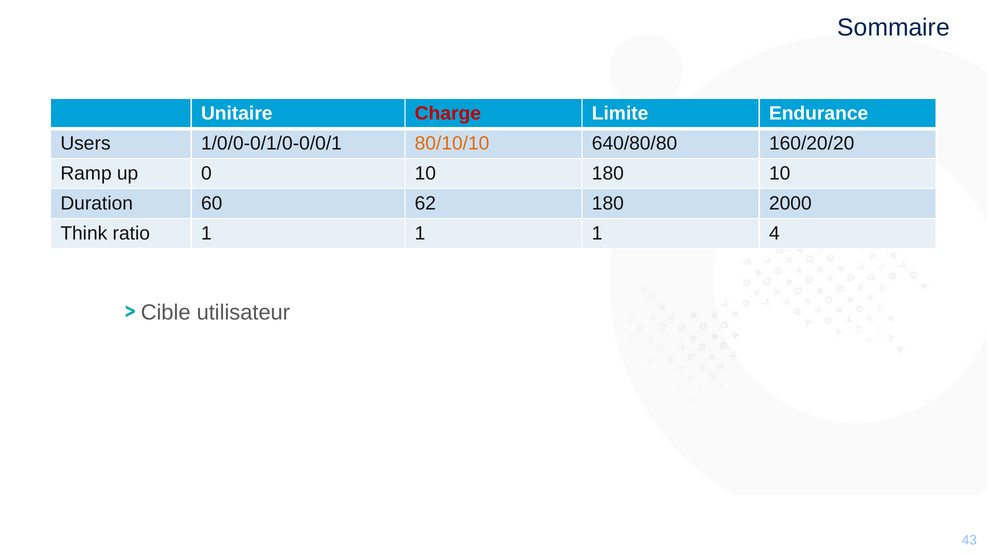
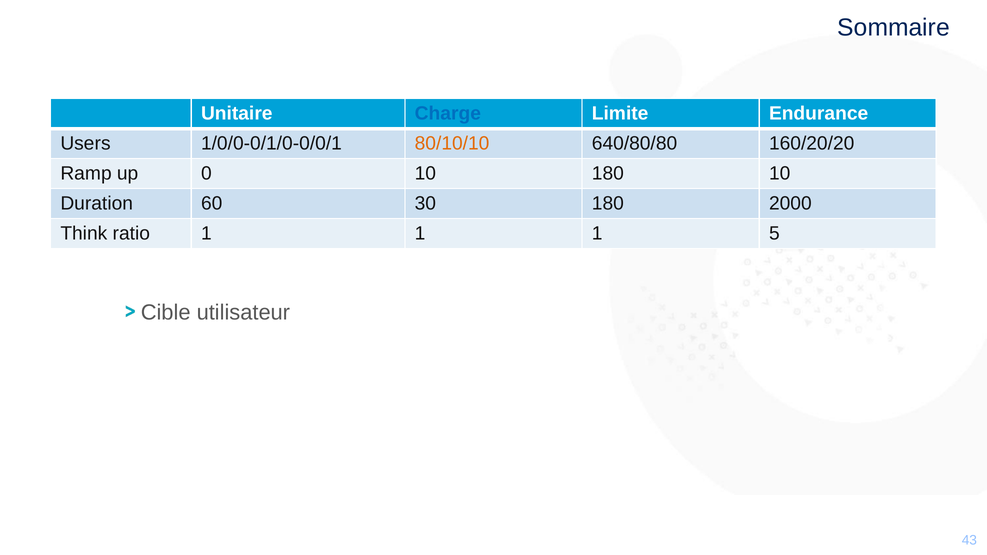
Charge colour: red -> blue
62: 62 -> 30
4: 4 -> 5
